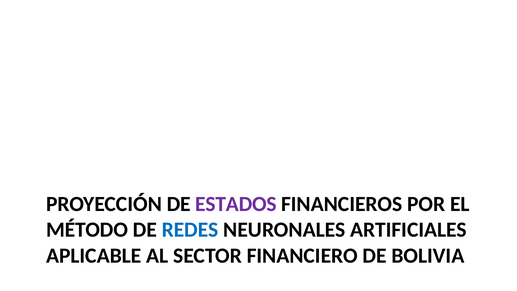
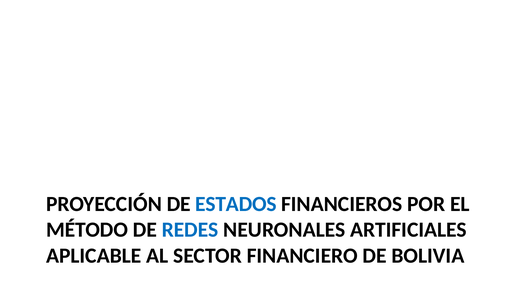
ESTADOS colour: purple -> blue
